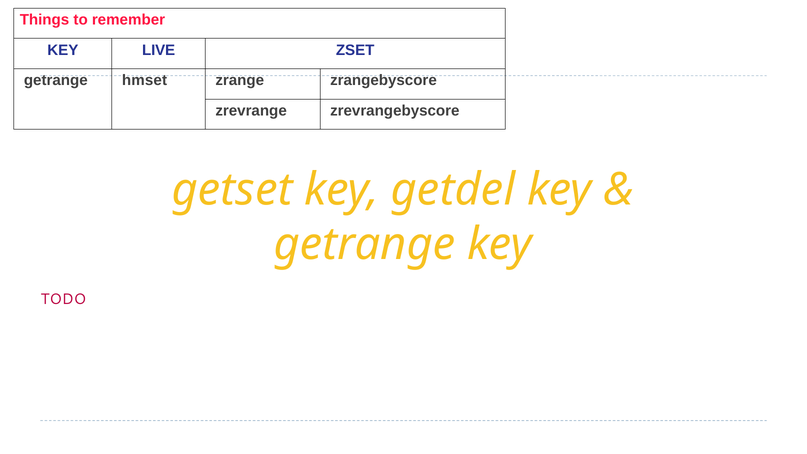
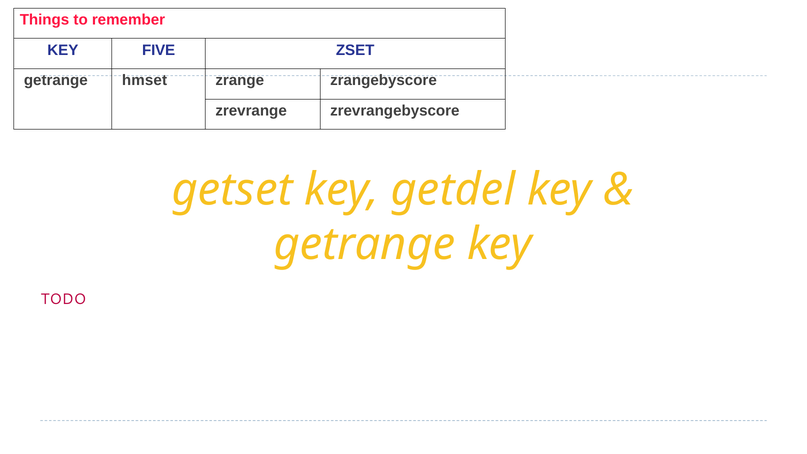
LIVE: LIVE -> FIVE
